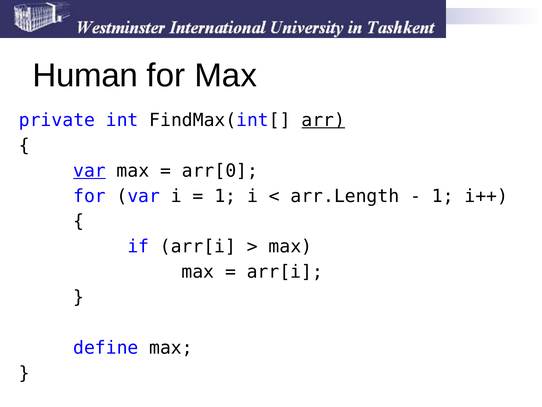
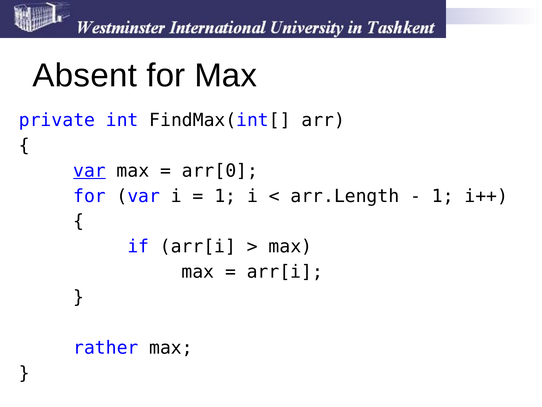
Human: Human -> Absent
arr underline: present -> none
define: define -> rather
